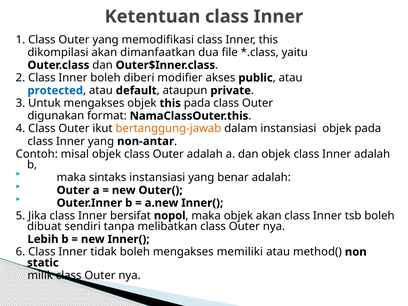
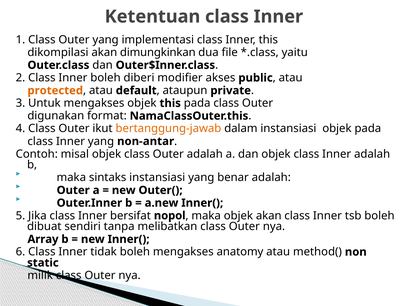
memodifikasi: memodifikasi -> implementasi
dimanfaatkan: dimanfaatkan -> dimungkinkan
protected colour: blue -> orange
Lebih: Lebih -> Array
memiliki: memiliki -> anatomy
